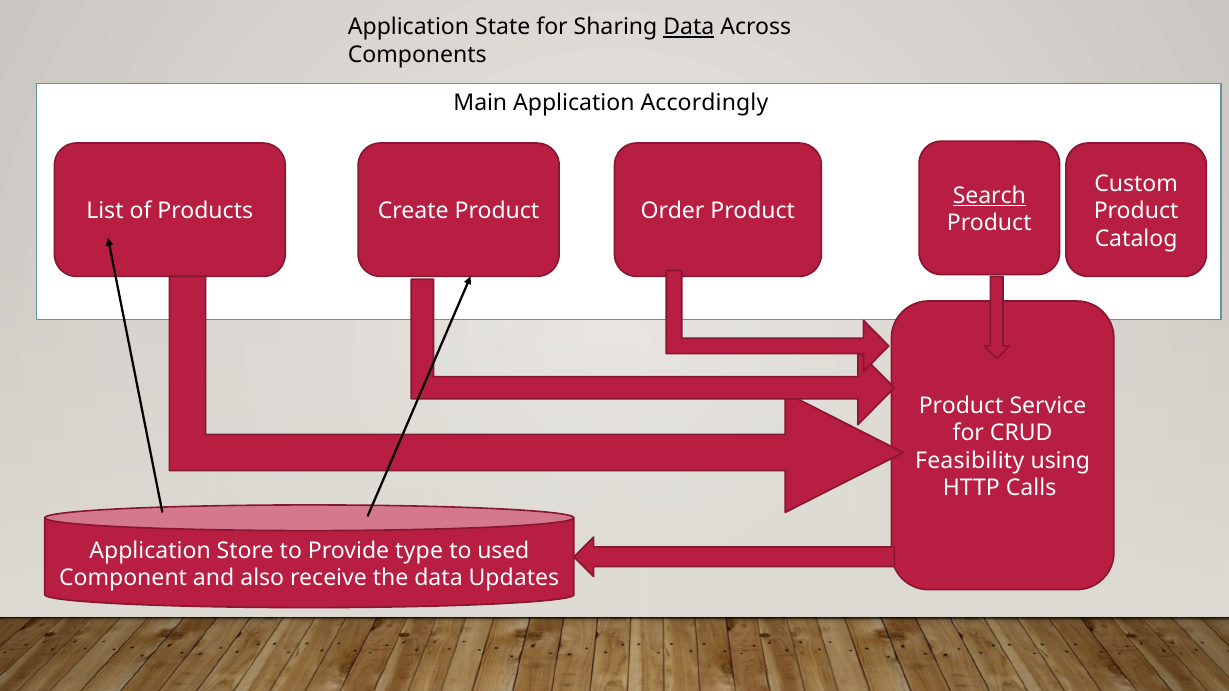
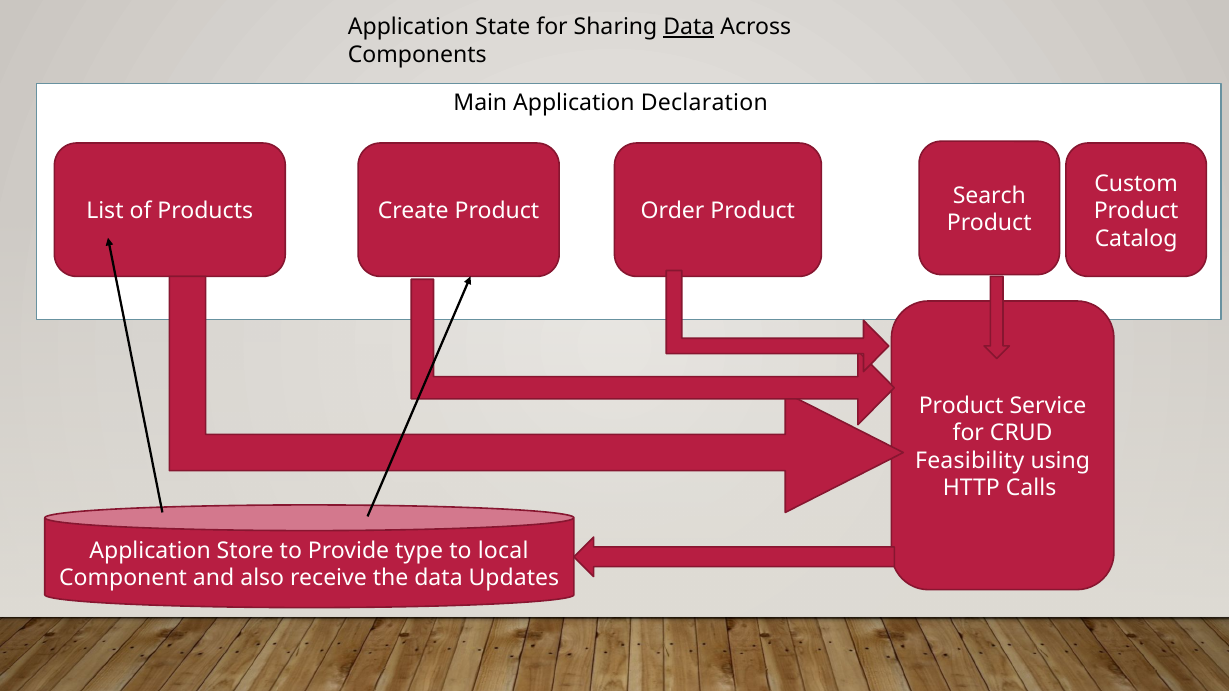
Accordingly: Accordingly -> Declaration
Search underline: present -> none
used: used -> local
